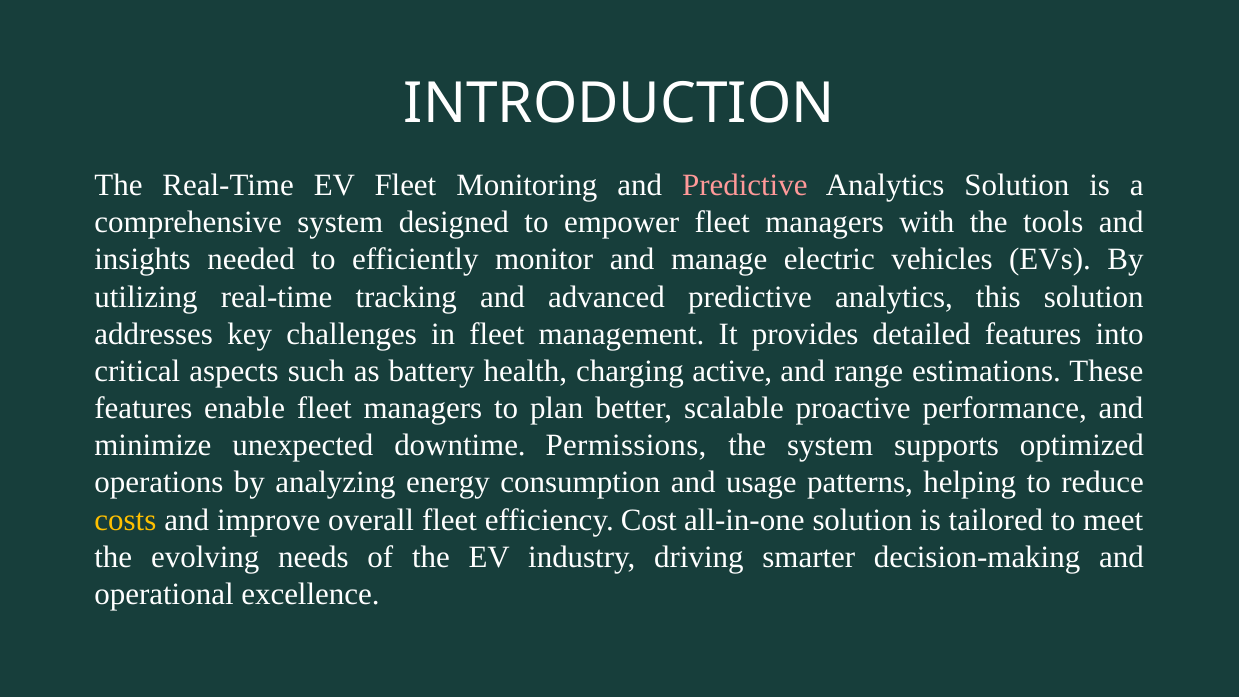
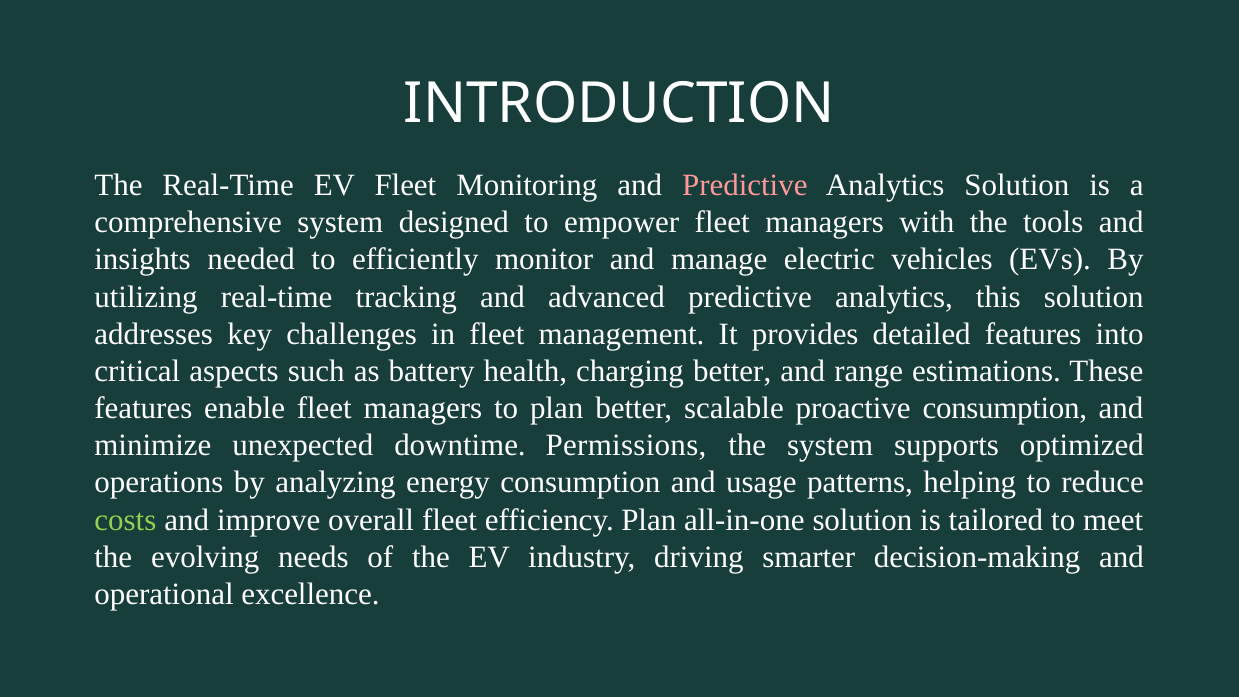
charging active: active -> better
proactive performance: performance -> consumption
costs colour: yellow -> light green
efficiency Cost: Cost -> Plan
